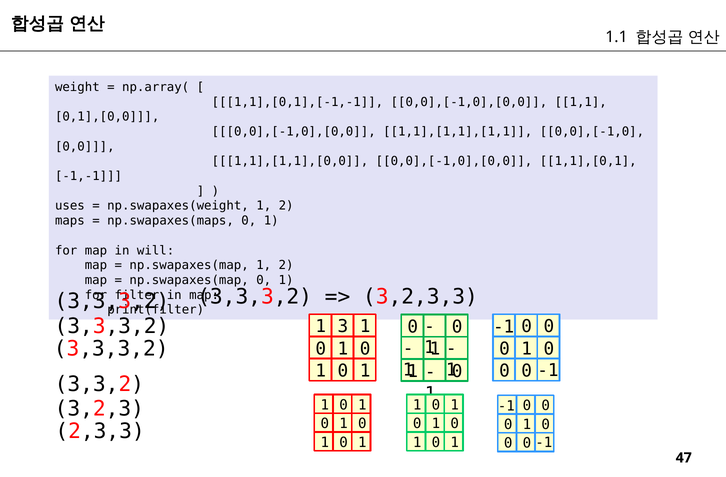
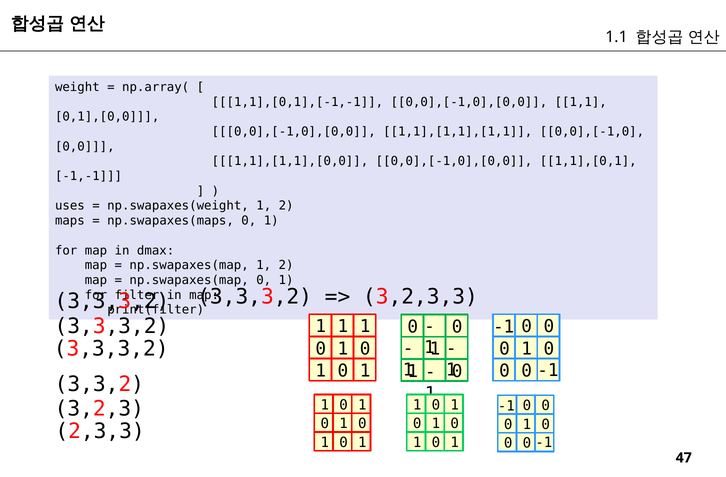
will: will -> dmax
3 at (343, 326): 3 -> 1
